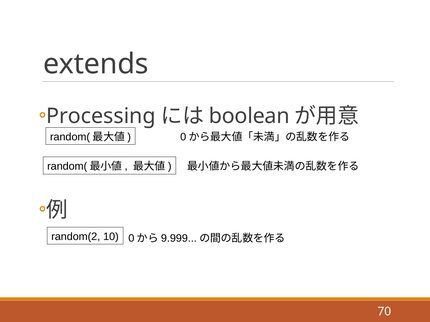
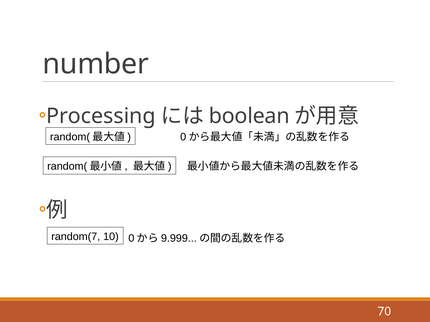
extends: extends -> number
random(2: random(2 -> random(7
